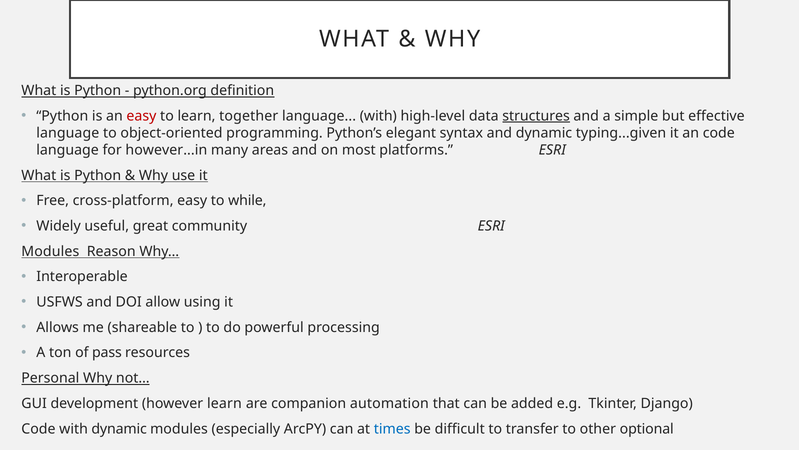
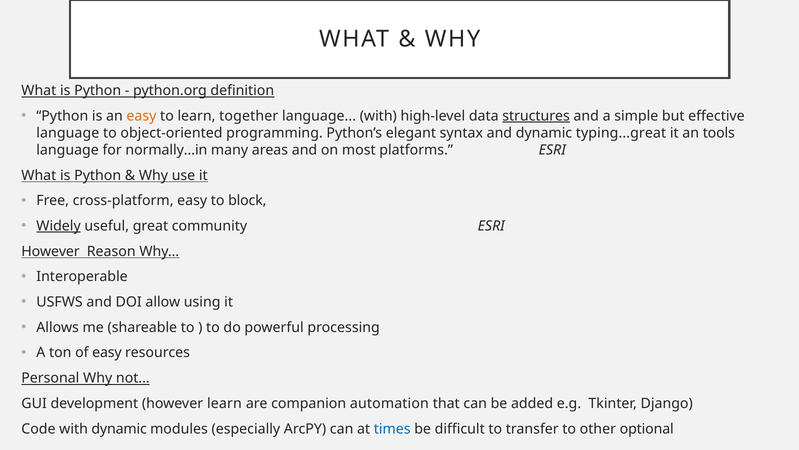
easy at (141, 116) colour: red -> orange
typing...given: typing...given -> typing...great
an code: code -> tools
however...in: however...in -> normally...in
while: while -> block
Widely underline: none -> present
Modules at (50, 251): Modules -> However
of pass: pass -> easy
